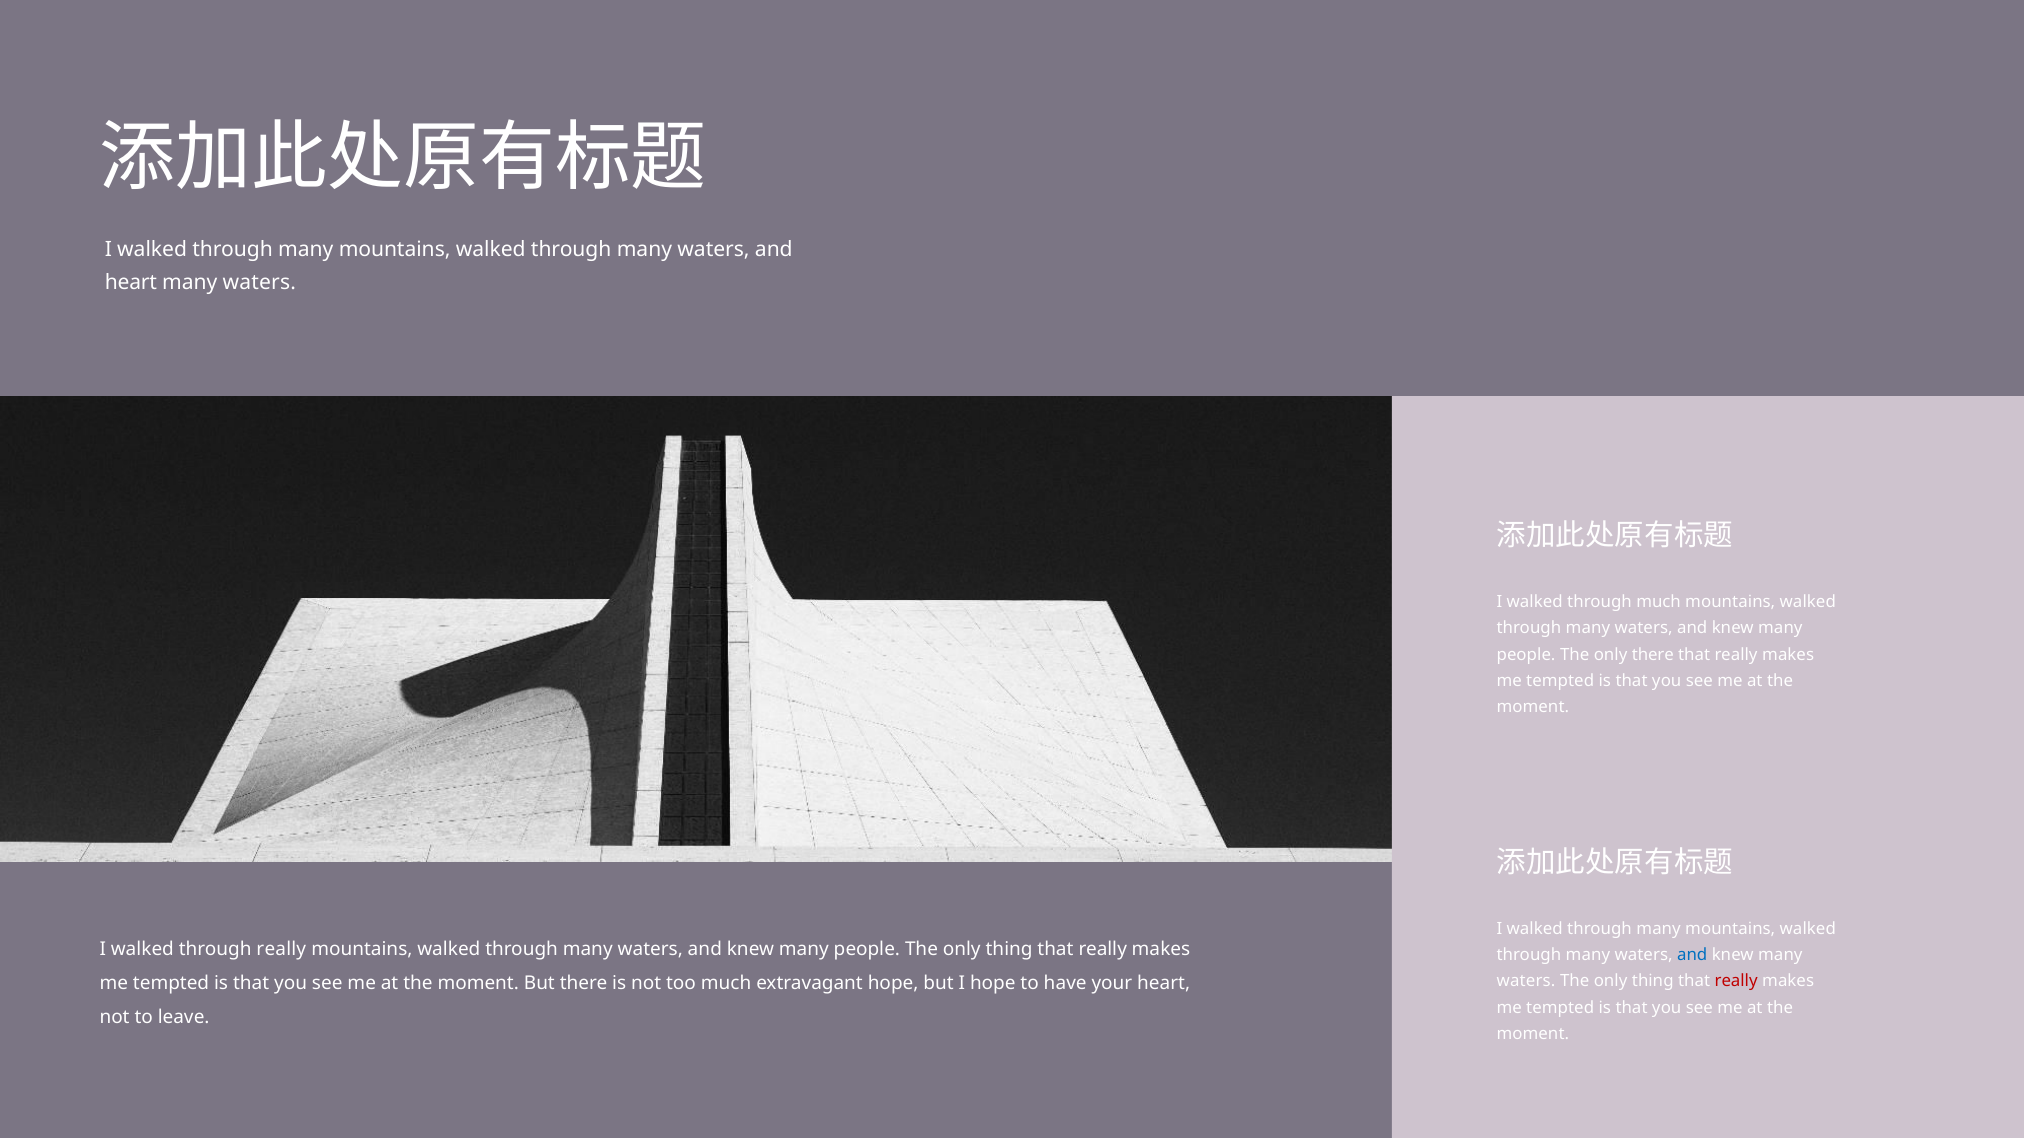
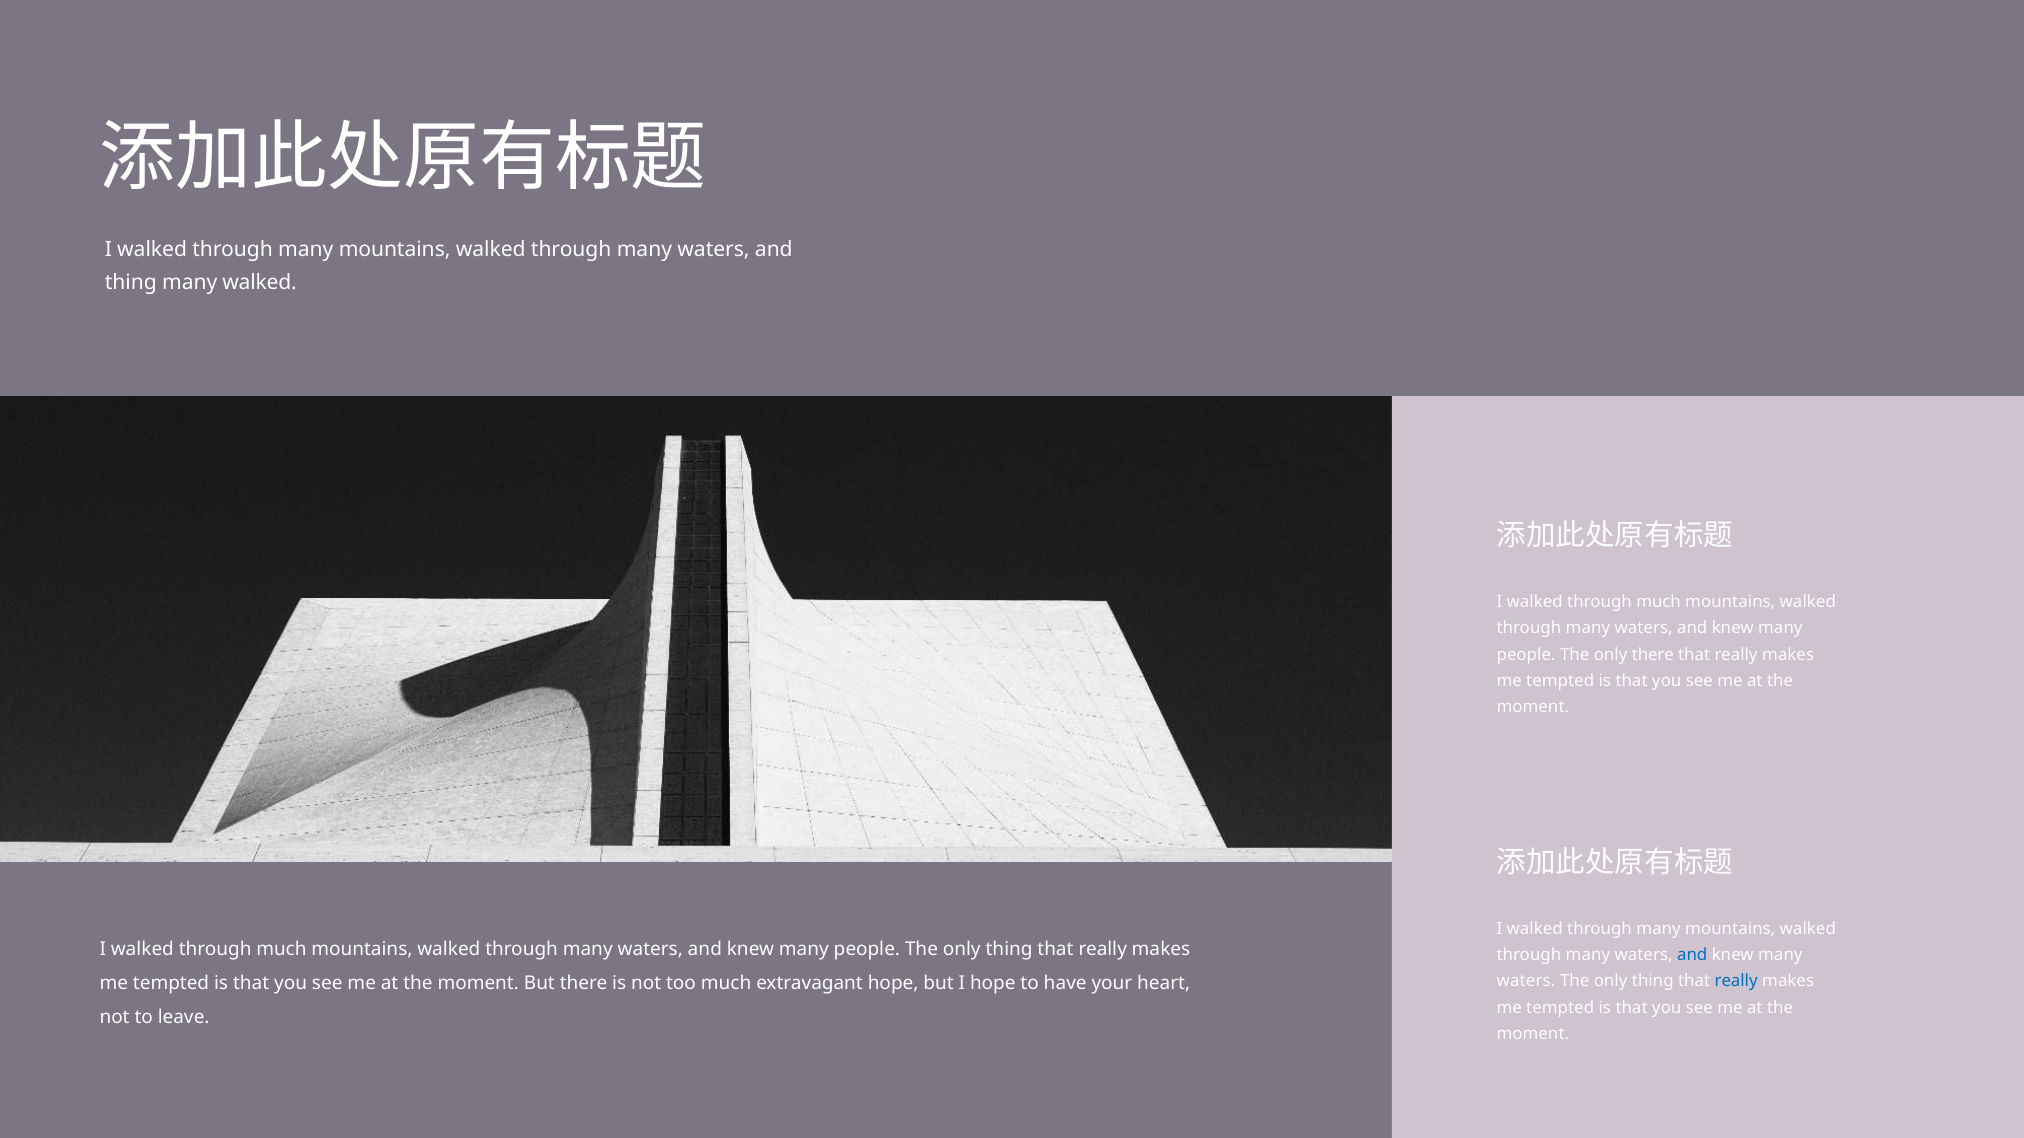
heart at (131, 283): heart -> thing
waters at (259, 283): waters -> walked
really at (281, 950): really -> much
really at (1736, 982) colour: red -> blue
